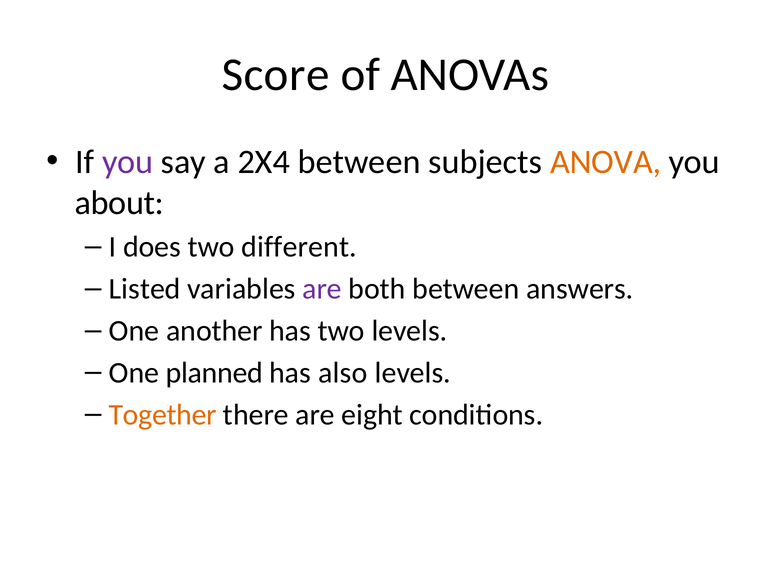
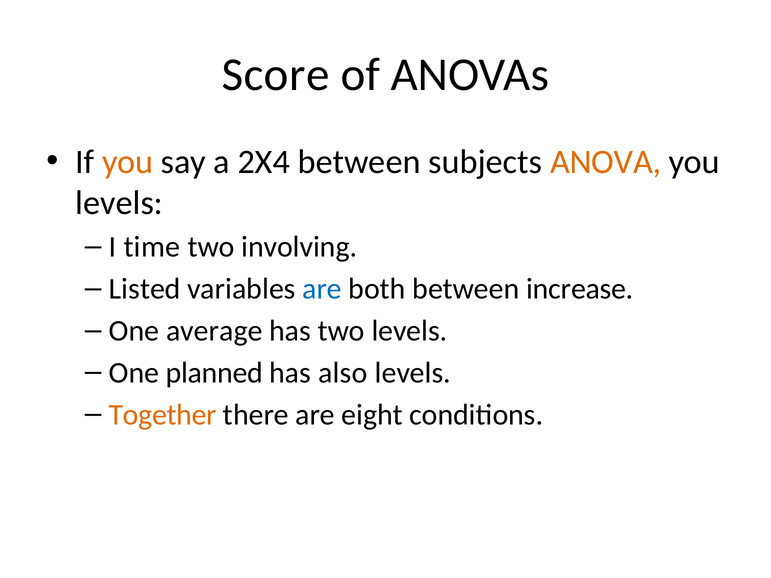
you at (128, 162) colour: purple -> orange
about at (119, 203): about -> levels
does: does -> time
different: different -> involving
are at (322, 289) colour: purple -> blue
answers: answers -> increase
another: another -> average
